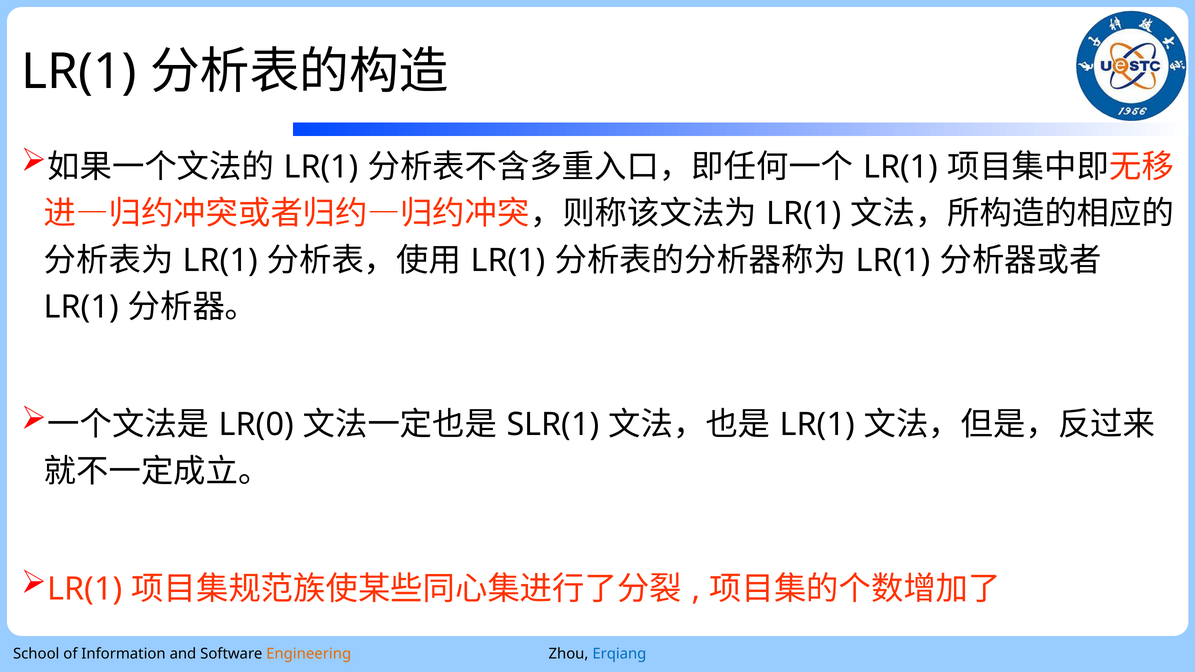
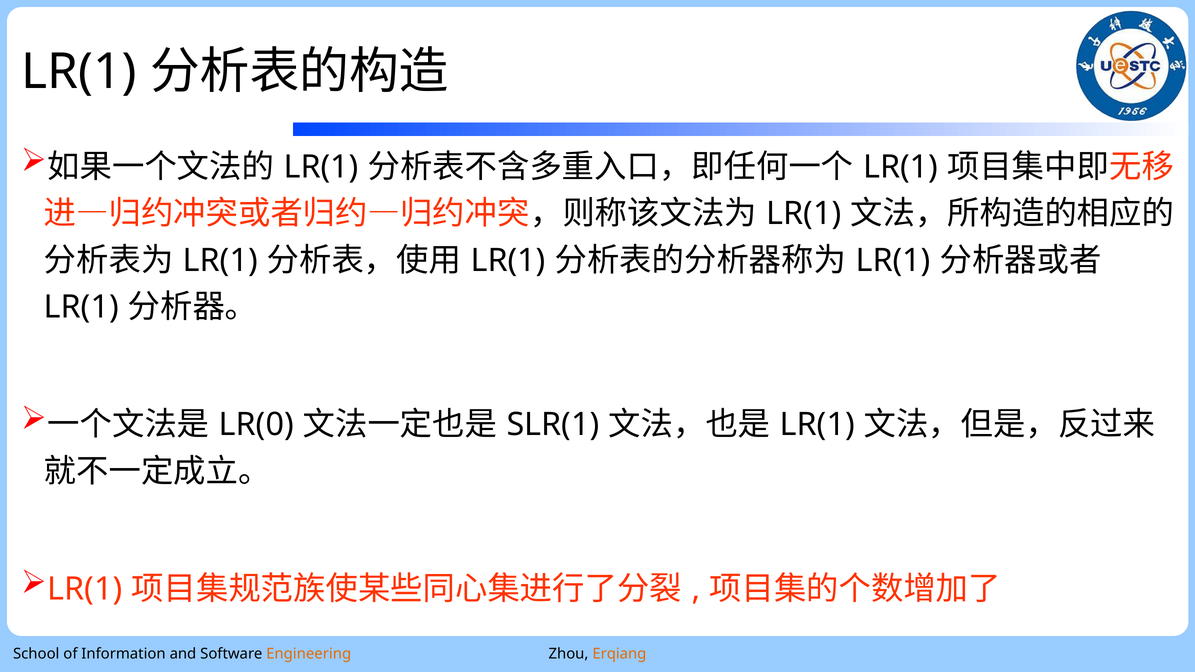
Erqiang colour: blue -> orange
